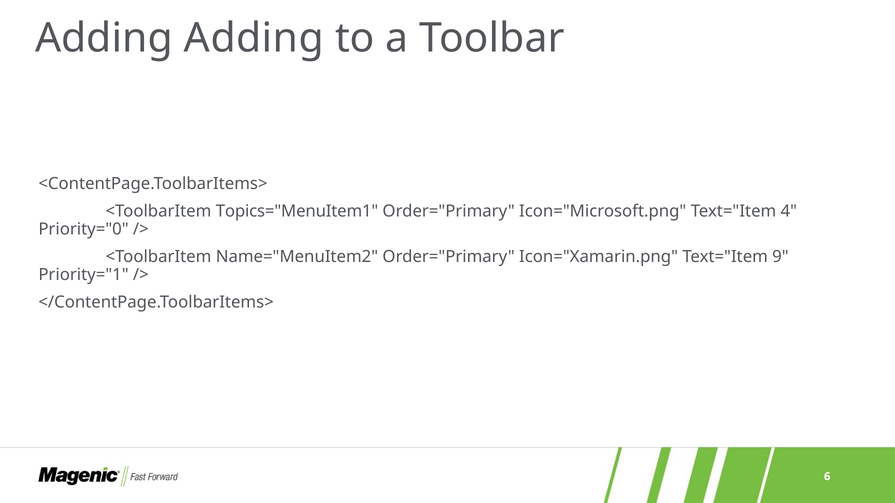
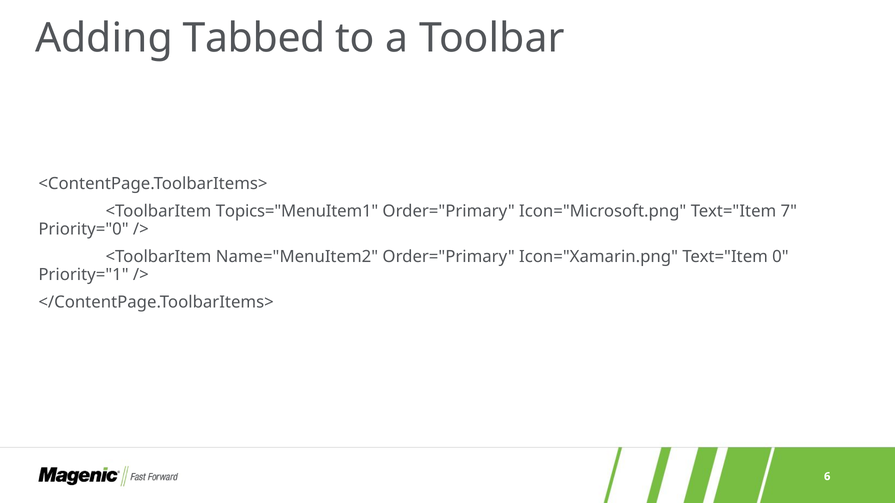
Adding Adding: Adding -> Tabbed
4: 4 -> 7
9: 9 -> 0
